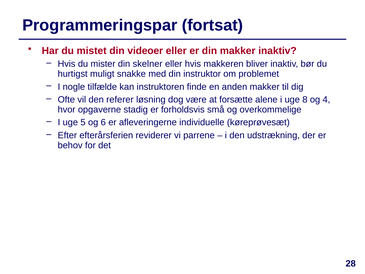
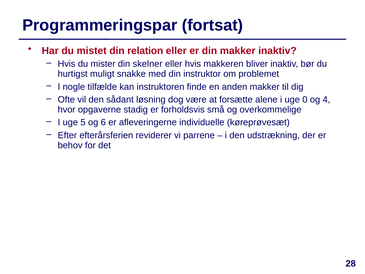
videoer: videoer -> relation
referer: referer -> sådant
8: 8 -> 0
